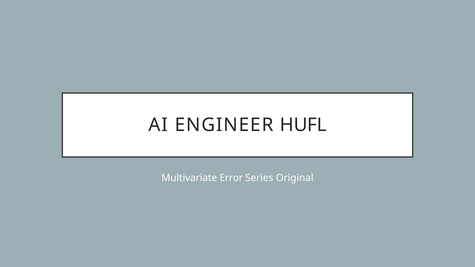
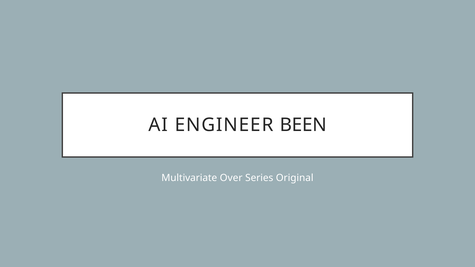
HUFL: HUFL -> BEEN
Error: Error -> Over
